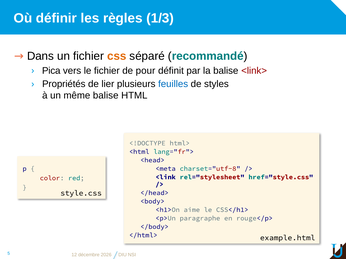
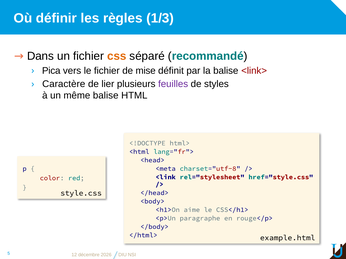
pour: pour -> mise
Propriétés: Propriétés -> Caractère
feuilles colour: blue -> purple
